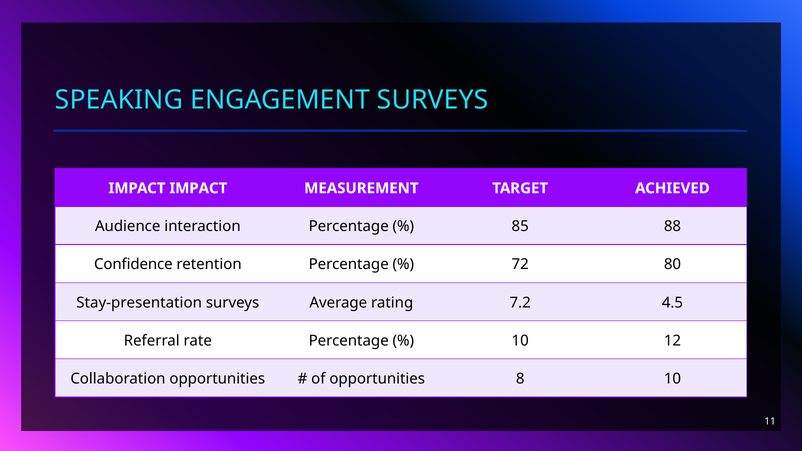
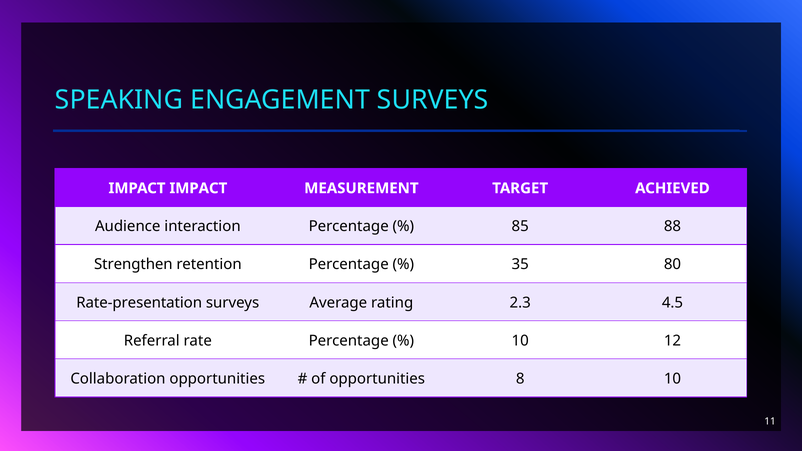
Confidence: Confidence -> Strengthen
72: 72 -> 35
Stay-presentation: Stay-presentation -> Rate-presentation
7.2: 7.2 -> 2.3
